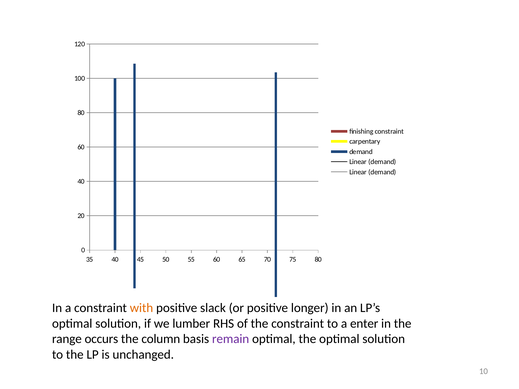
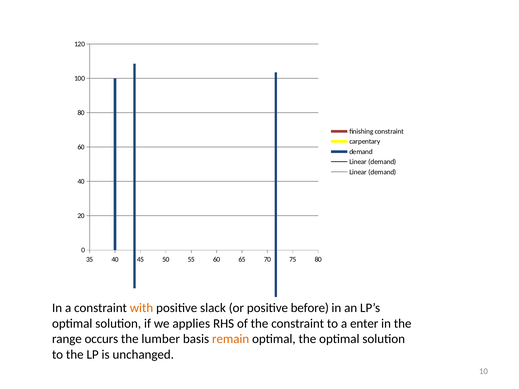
longer: longer -> before
lumber: lumber -> applies
column: column -> lumber
remain colour: purple -> orange
